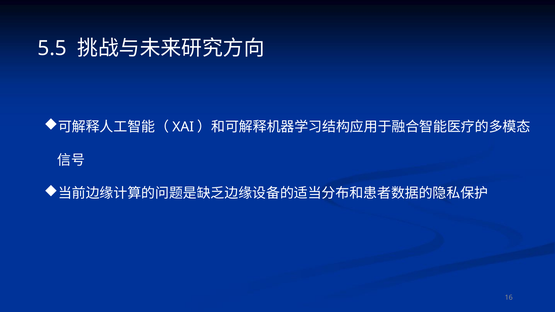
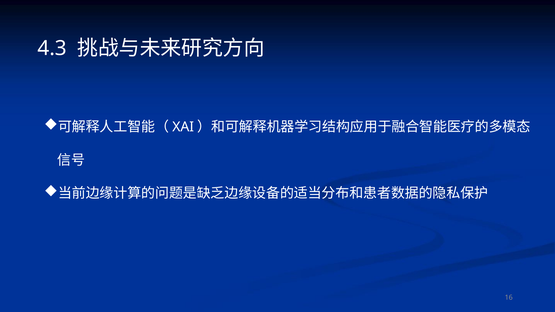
5.5: 5.5 -> 4.3
